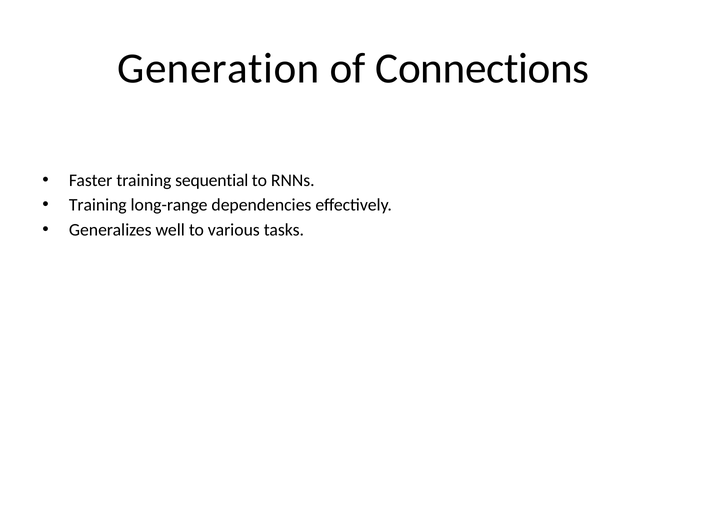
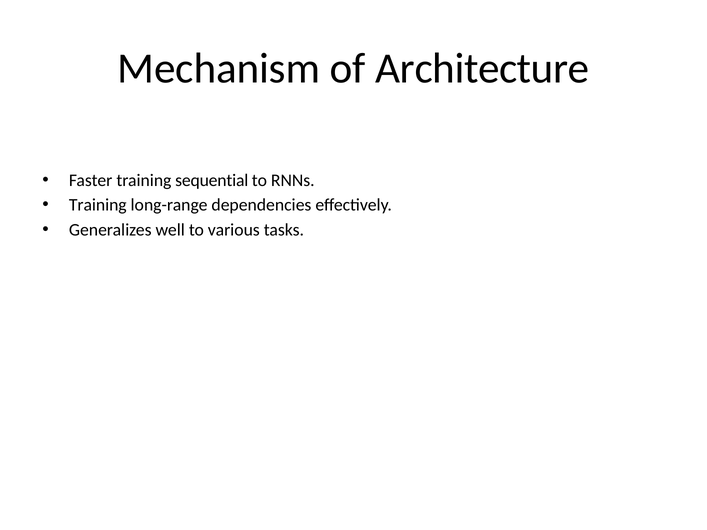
Generation: Generation -> Mechanism
Connections: Connections -> Architecture
